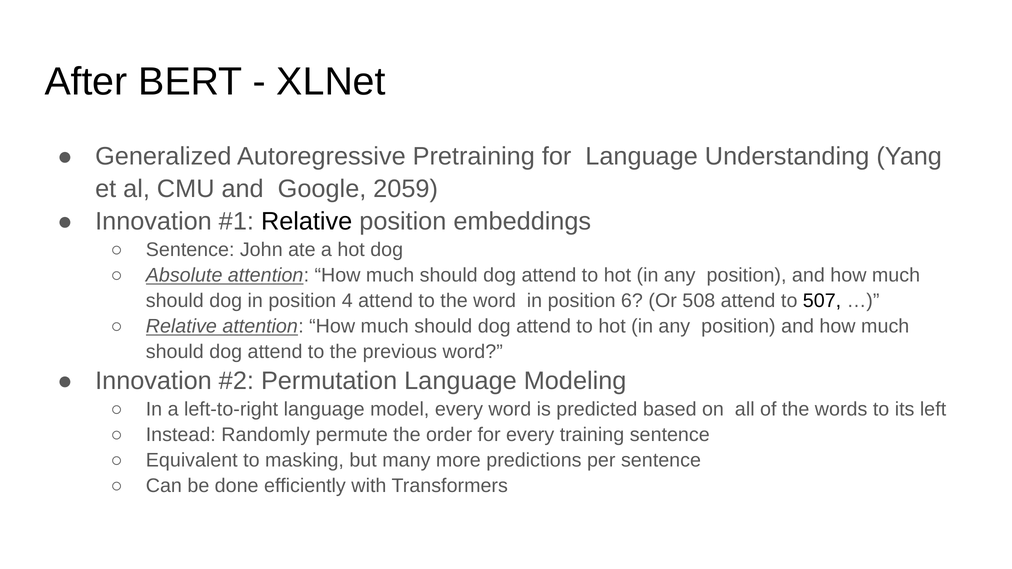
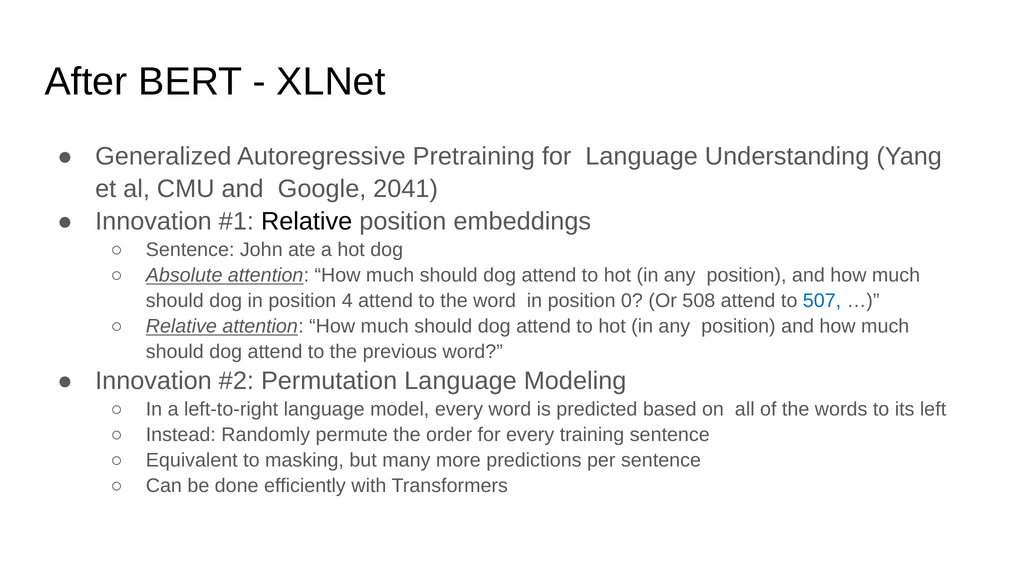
2059: 2059 -> 2041
6: 6 -> 0
507 colour: black -> blue
